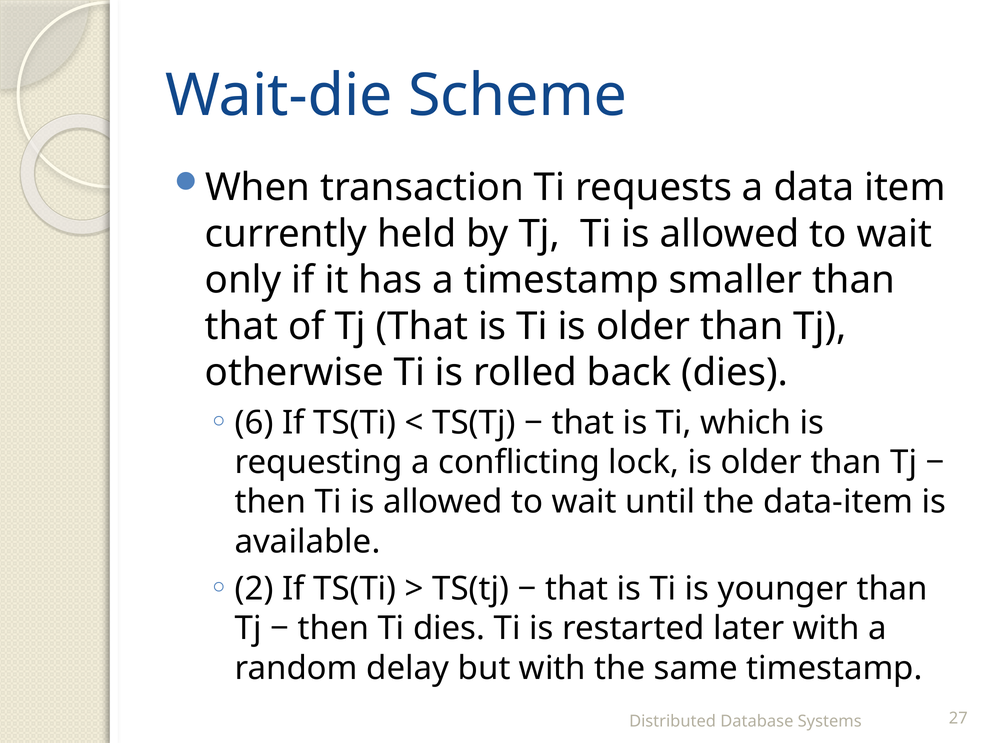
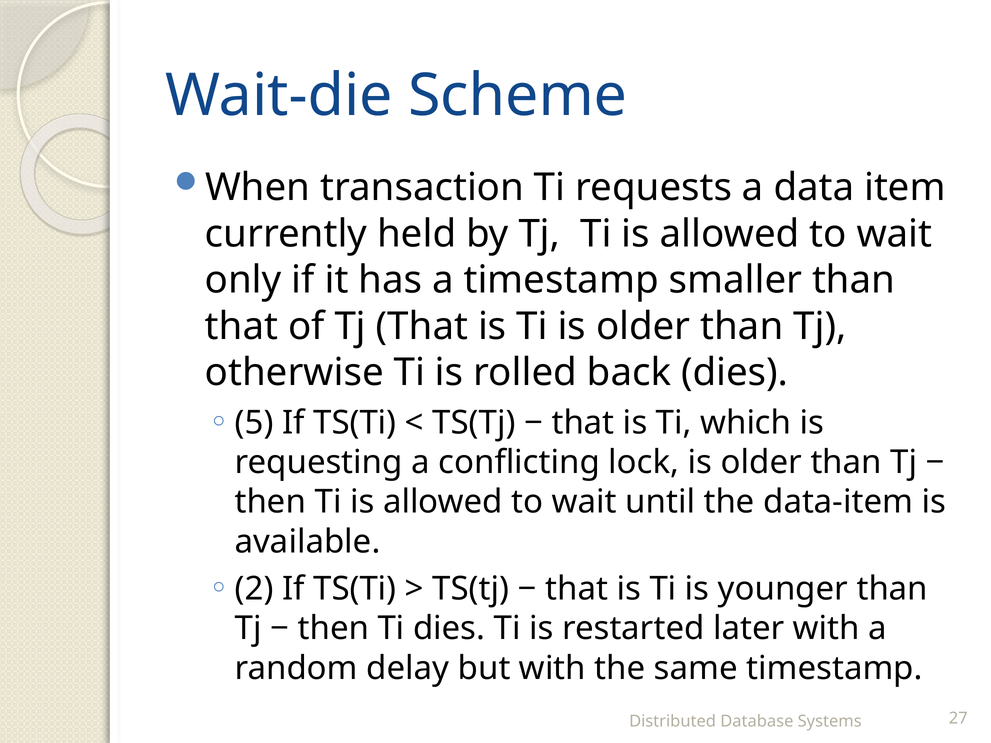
6: 6 -> 5
